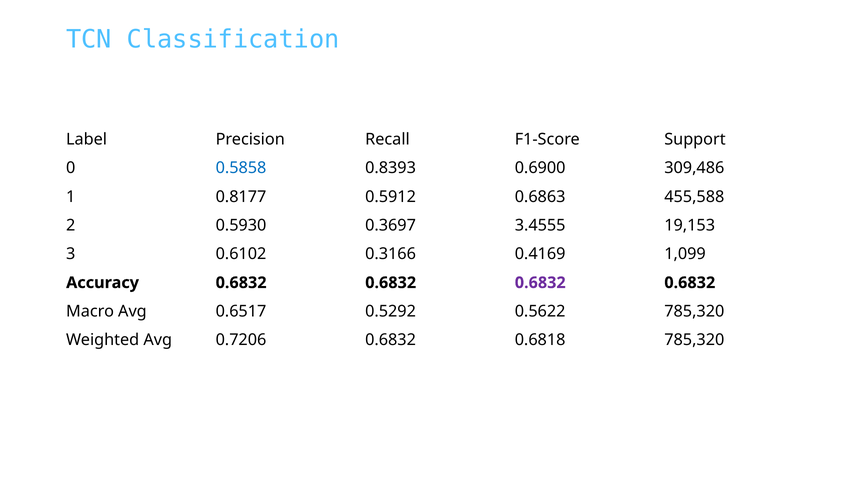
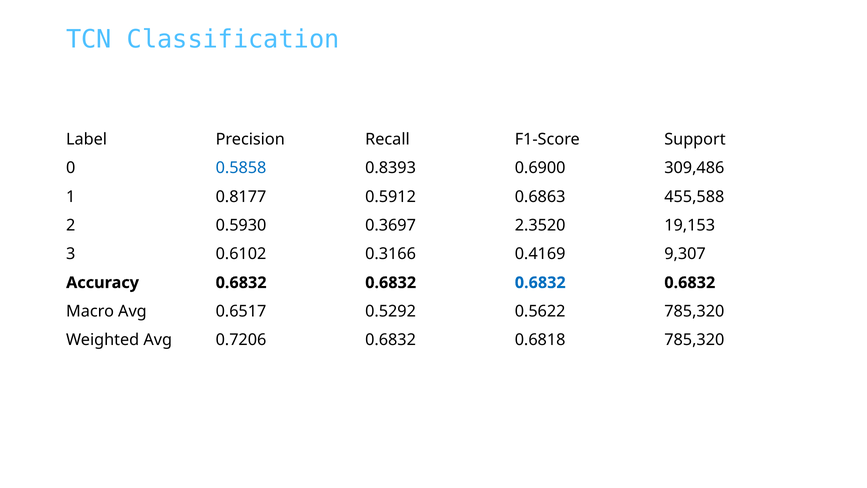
3.4555: 3.4555 -> 2.3520
1,099: 1,099 -> 9,307
0.6832 at (540, 283) colour: purple -> blue
